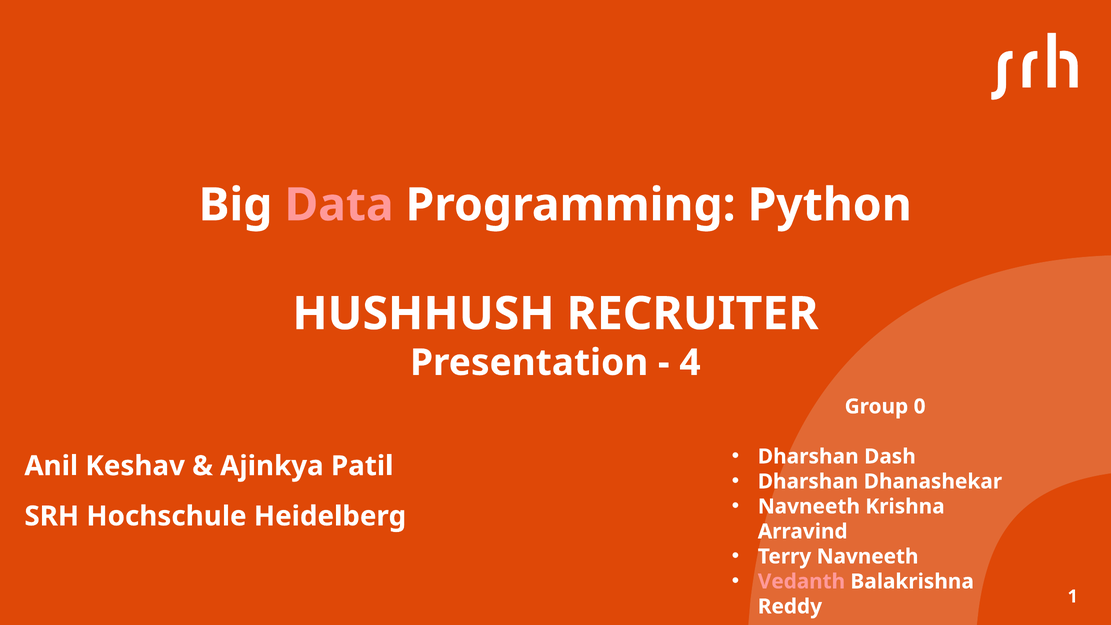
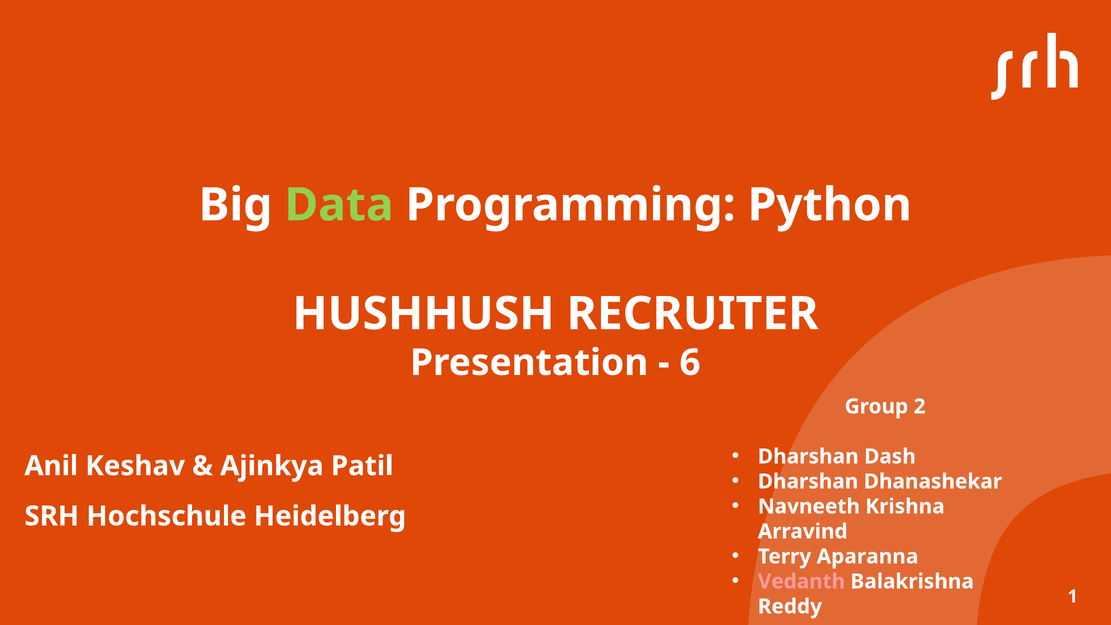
Data colour: pink -> light green
4: 4 -> 6
0: 0 -> 2
Terry Navneeth: Navneeth -> Aparanna
